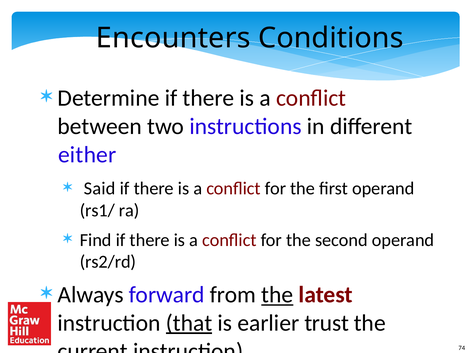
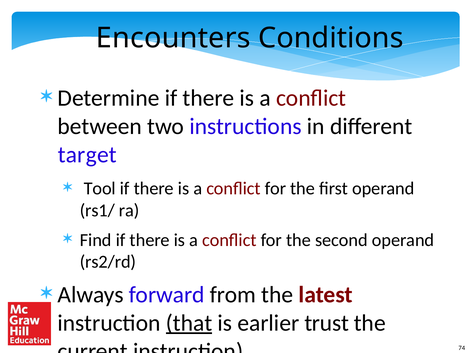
either: either -> target
Said: Said -> Tool
the at (277, 295) underline: present -> none
